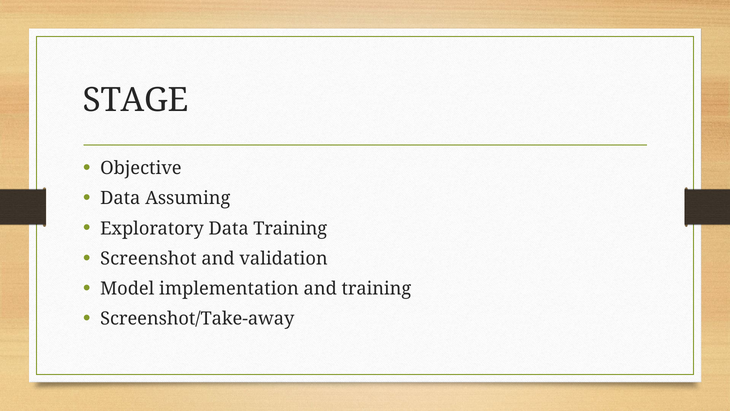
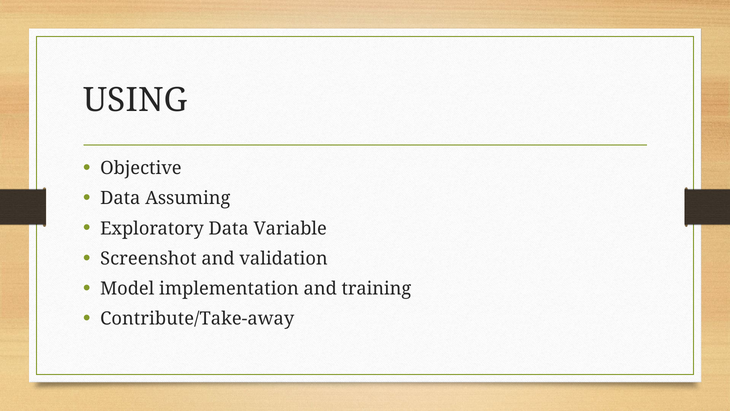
STAGE: STAGE -> USING
Data Training: Training -> Variable
Screenshot/Take-away: Screenshot/Take-away -> Contribute/Take-away
